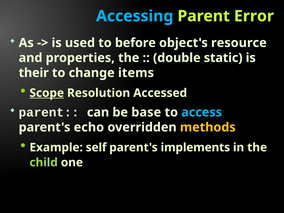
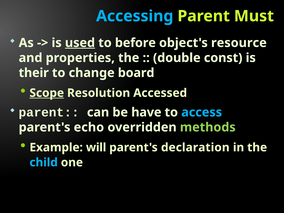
Error: Error -> Must
used underline: none -> present
static: static -> const
items: items -> board
base: base -> have
methods colour: yellow -> light green
self: self -> will
implements: implements -> declaration
child colour: light green -> light blue
